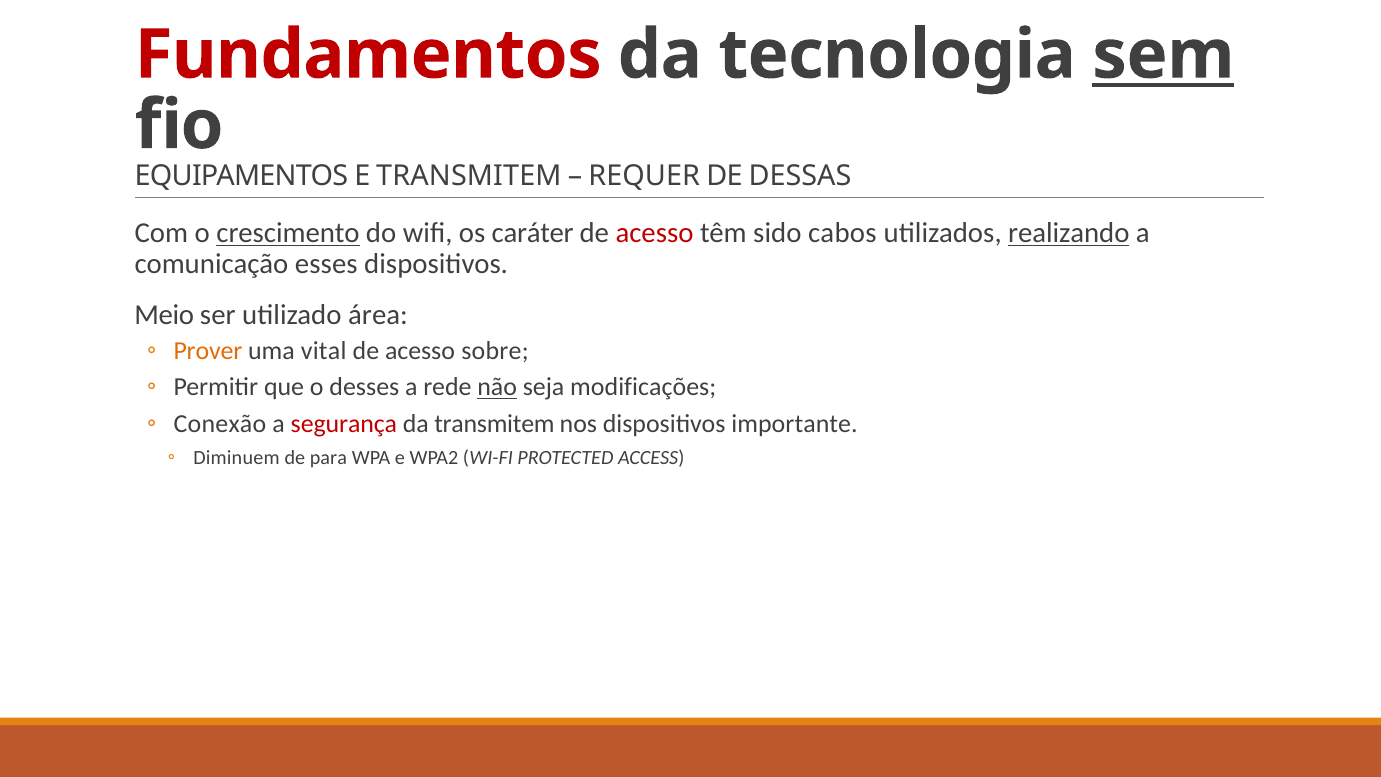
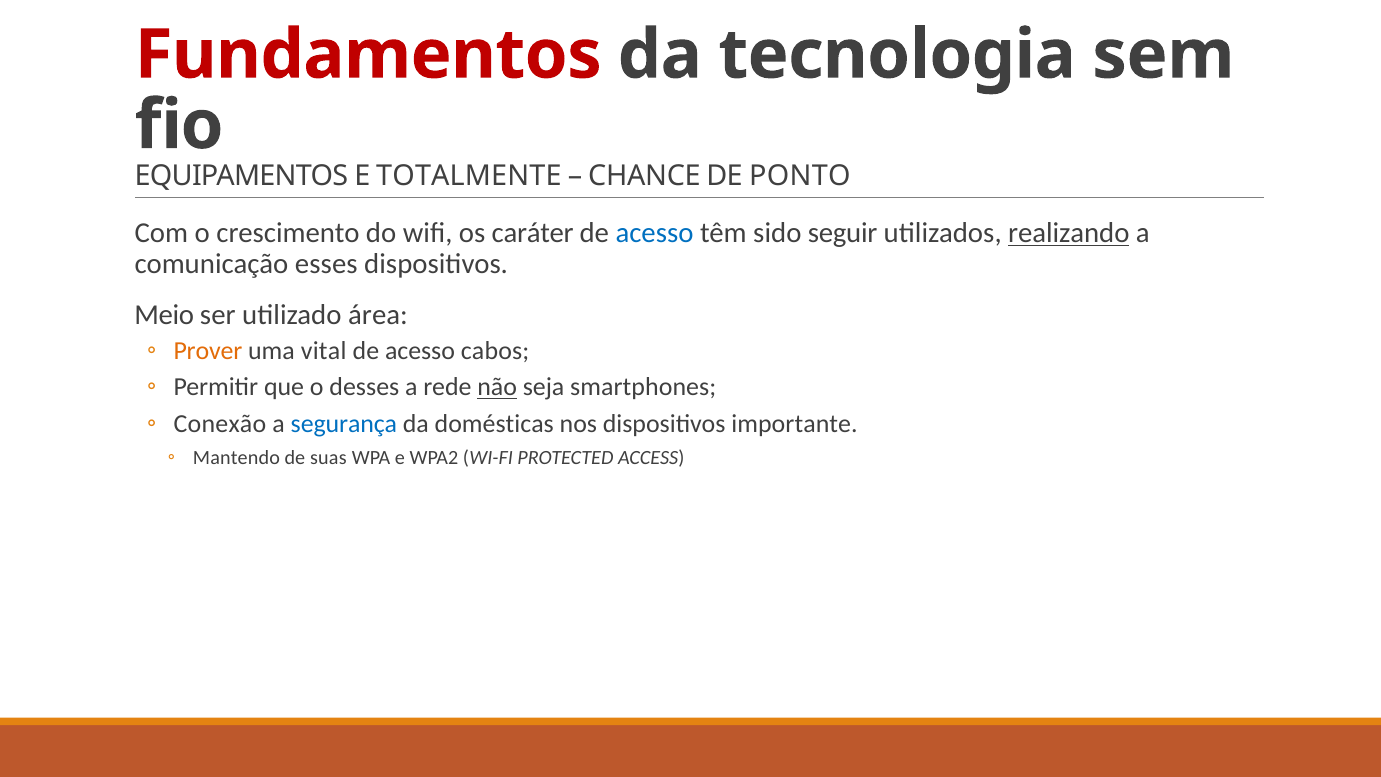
sem underline: present -> none
E TRANSMITEM: TRANSMITEM -> TOTALMENTE
REQUER: REQUER -> CHANCE
DESSAS: DESSAS -> PONTO
crescimento underline: present -> none
acesso at (655, 233) colour: red -> blue
cabos: cabos -> seguir
sobre: sobre -> cabos
modificações: modificações -> smartphones
segurança colour: red -> blue
da transmitem: transmitem -> domésticas
Diminuem: Diminuem -> Mantendo
para: para -> suas
